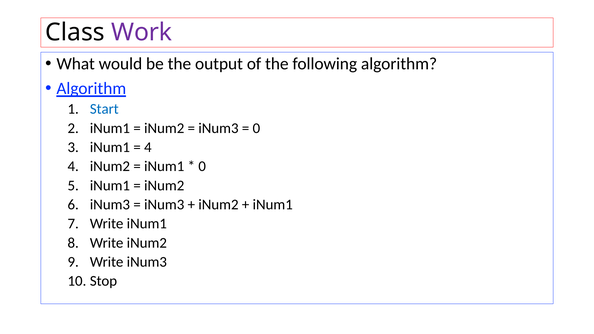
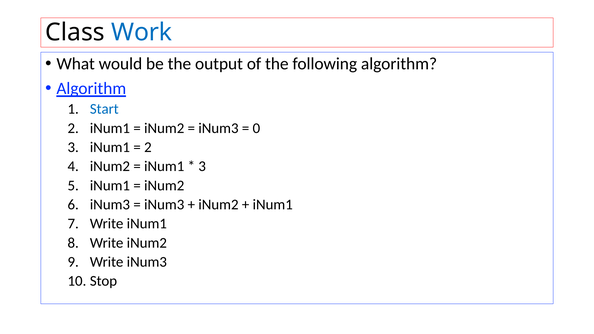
Work colour: purple -> blue
4 at (148, 147): 4 -> 2
0 at (202, 166): 0 -> 3
